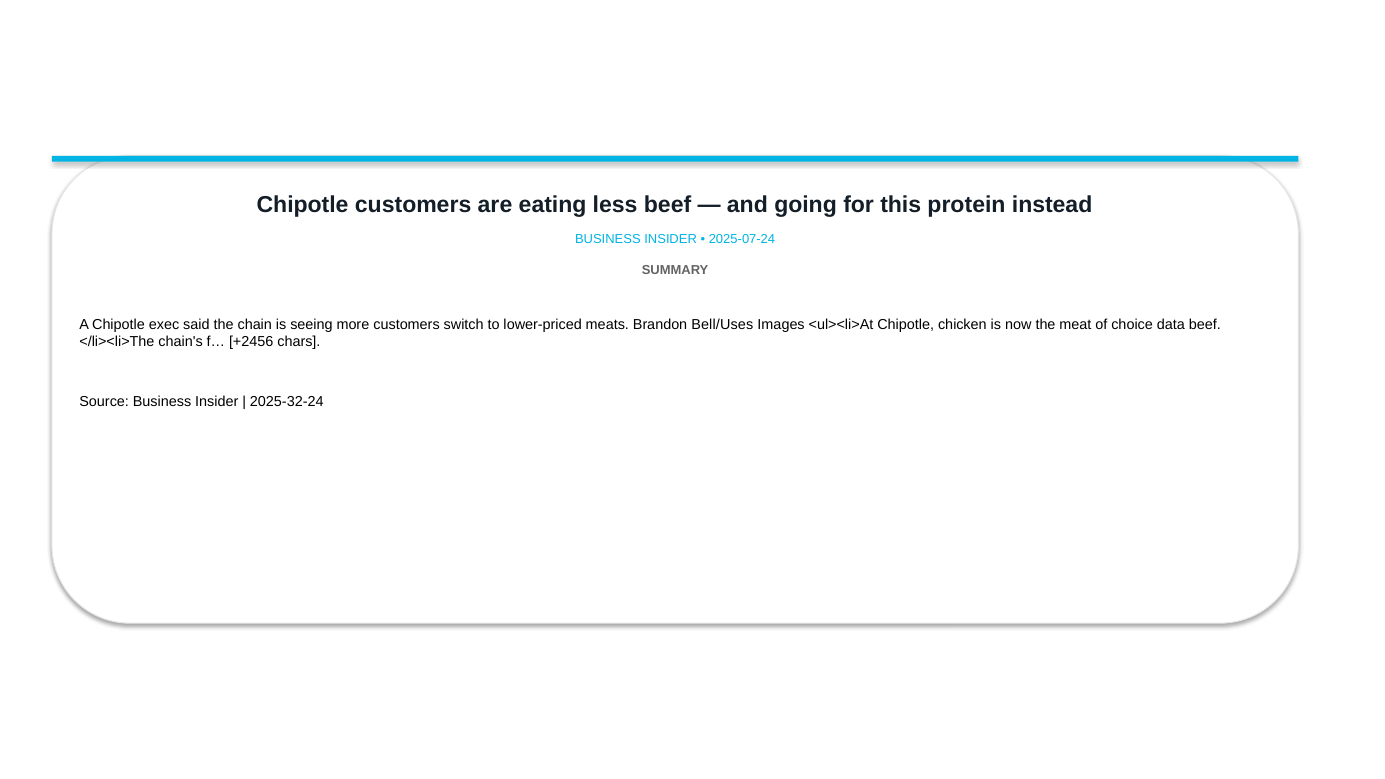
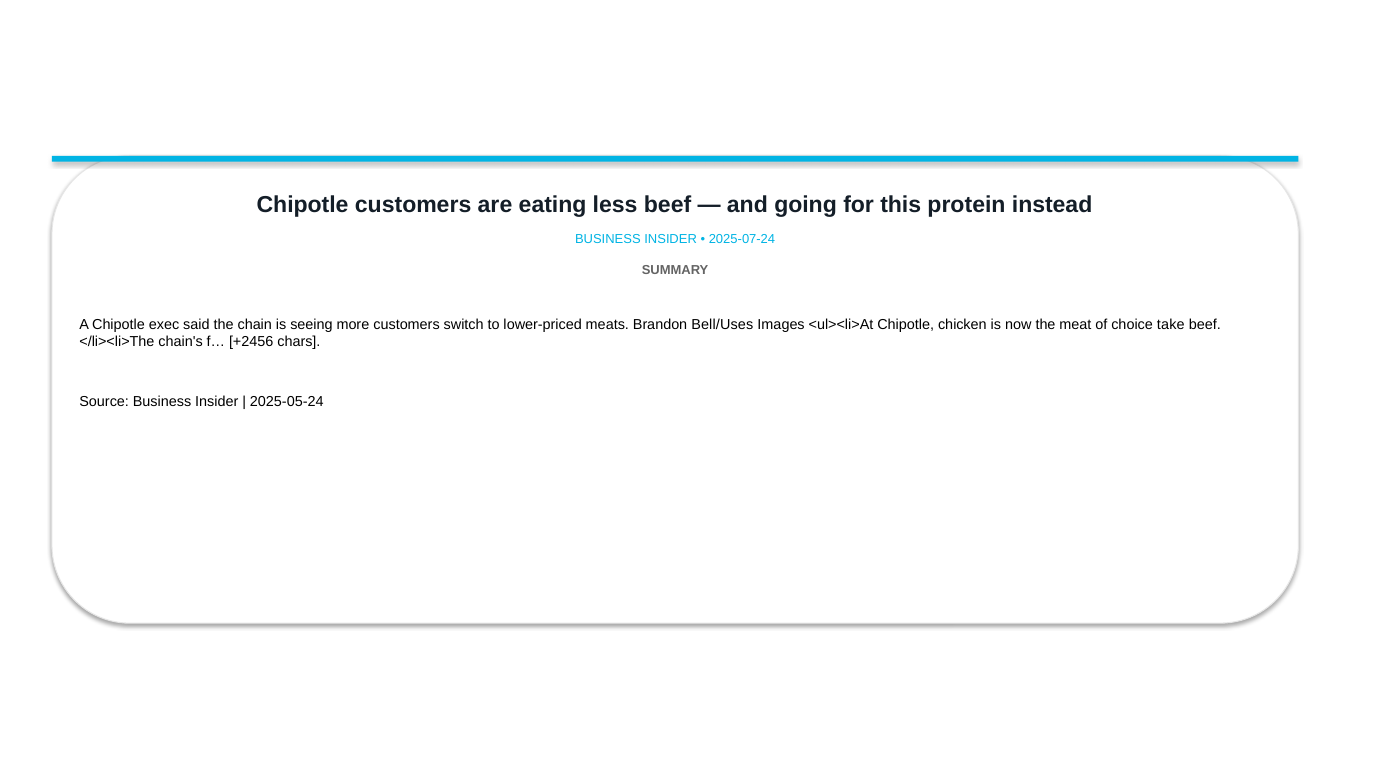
data: data -> take
2025-32-24: 2025-32-24 -> 2025-05-24
